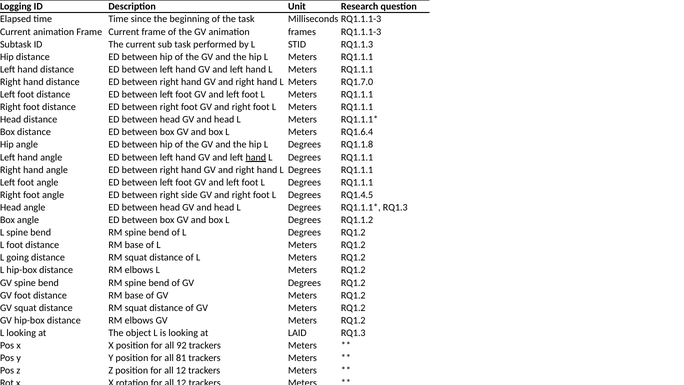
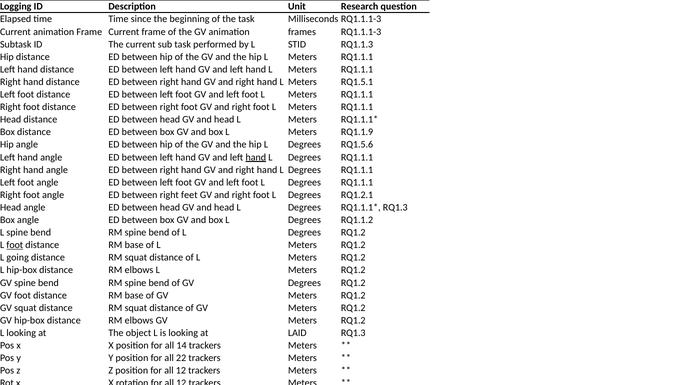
RQ1.7.0: RQ1.7.0 -> RQ1.5.1
RQ1.6.4: RQ1.6.4 -> RQ1.1.9
RQ1.1.8: RQ1.1.8 -> RQ1.5.6
side: side -> feet
RQ1.4.5: RQ1.4.5 -> RQ1.2.1
foot at (15, 245) underline: none -> present
92: 92 -> 14
81: 81 -> 22
